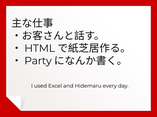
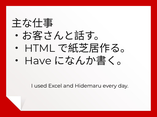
Party: Party -> Have
